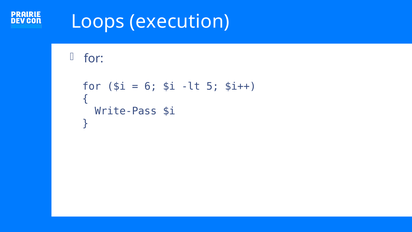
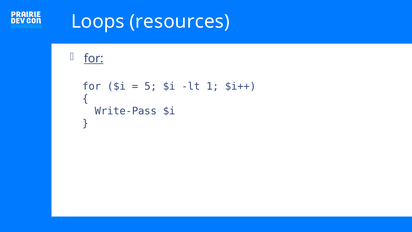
execution: execution -> resources
for at (94, 59) underline: none -> present
6: 6 -> 5
5: 5 -> 1
